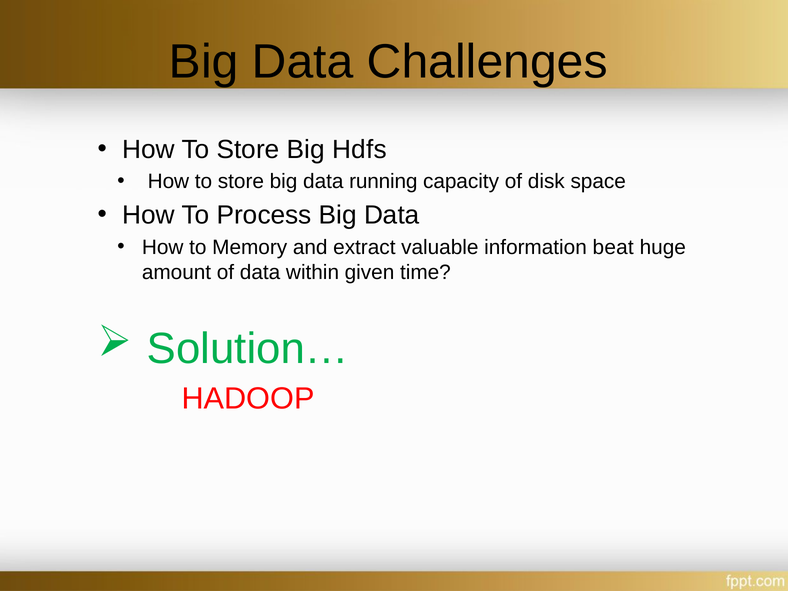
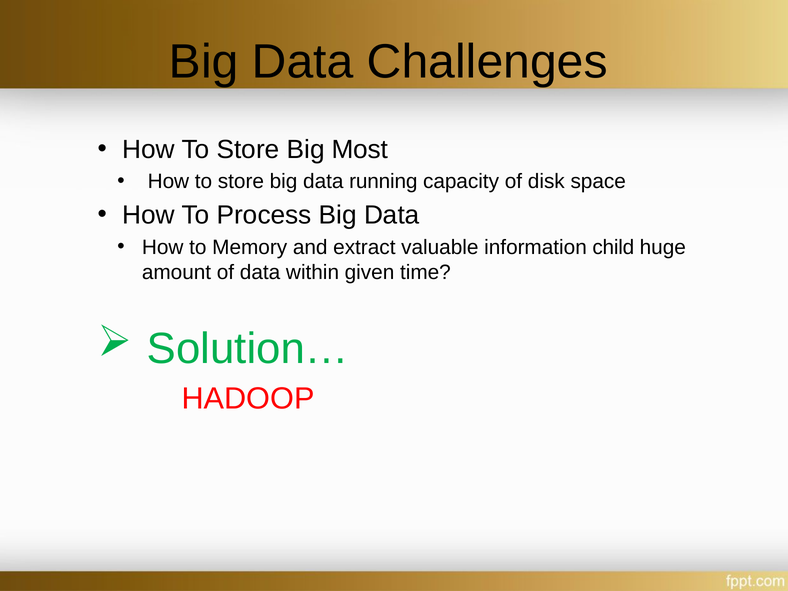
Hdfs: Hdfs -> Most
beat: beat -> child
